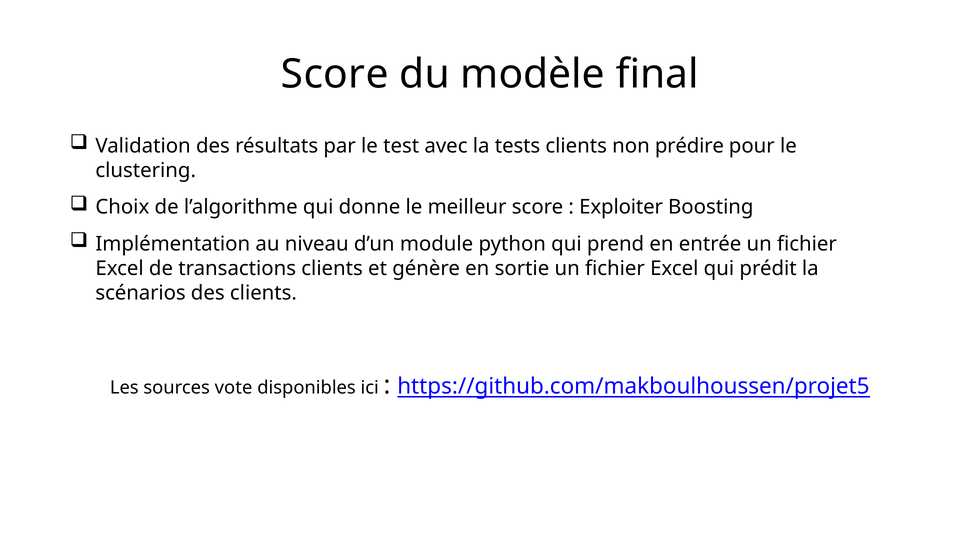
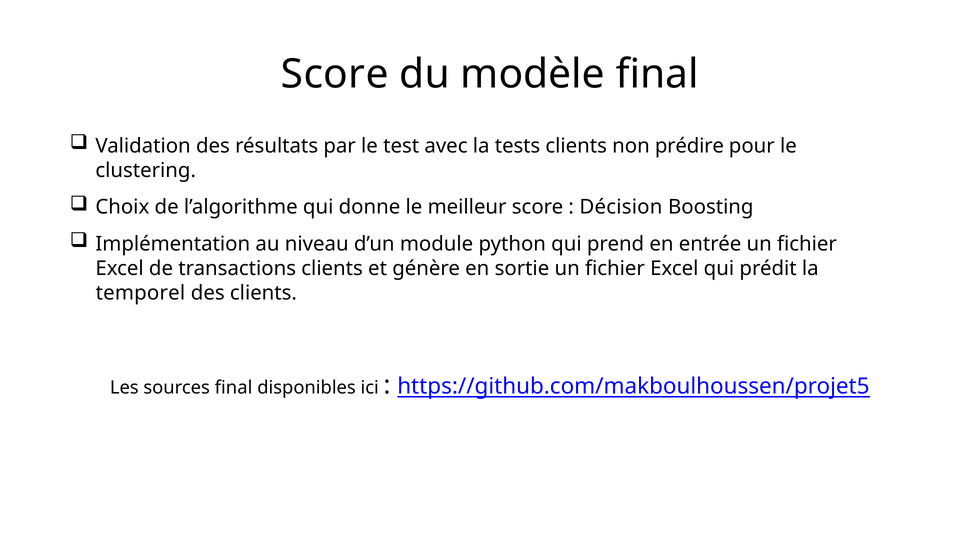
Exploiter: Exploiter -> Décision
scénarios: scénarios -> temporel
sources vote: vote -> final
